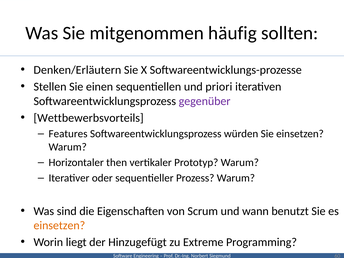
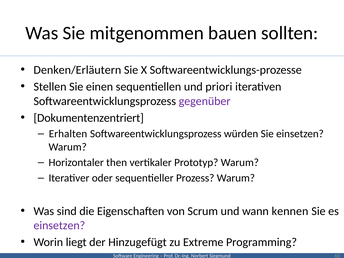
häufig: häufig -> bauen
Wettbewerbsvorteils: Wettbewerbsvorteils -> Dokumentenzentriert
Features: Features -> Erhalten
benutzt: benutzt -> kennen
einsetzen at (59, 225) colour: orange -> purple
